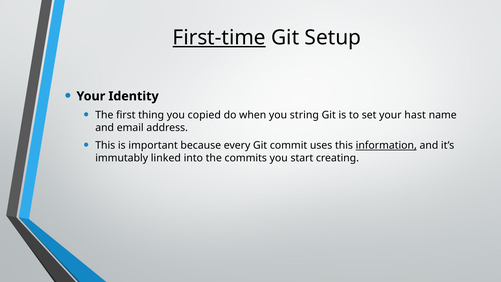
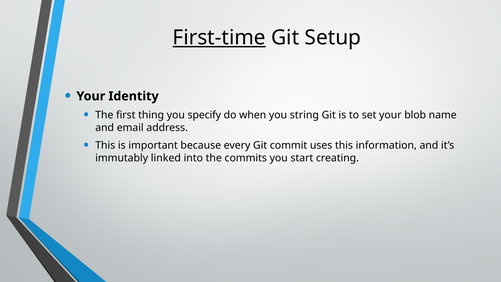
copied: copied -> specify
hast: hast -> blob
information underline: present -> none
